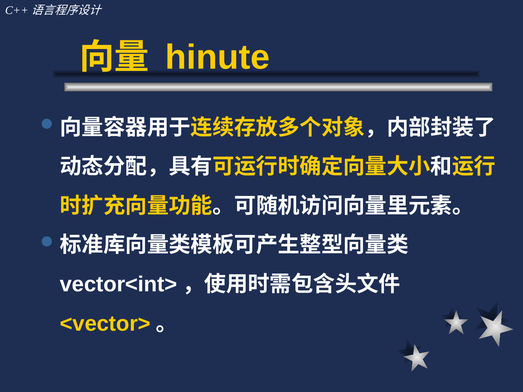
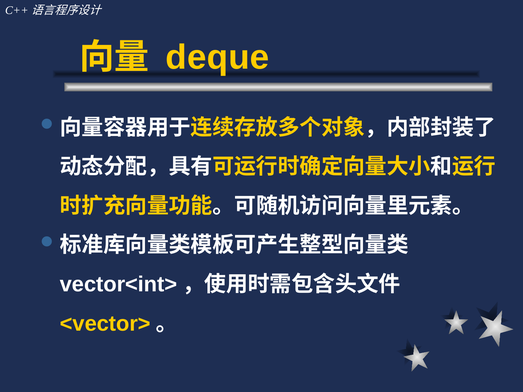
hinute: hinute -> deque
